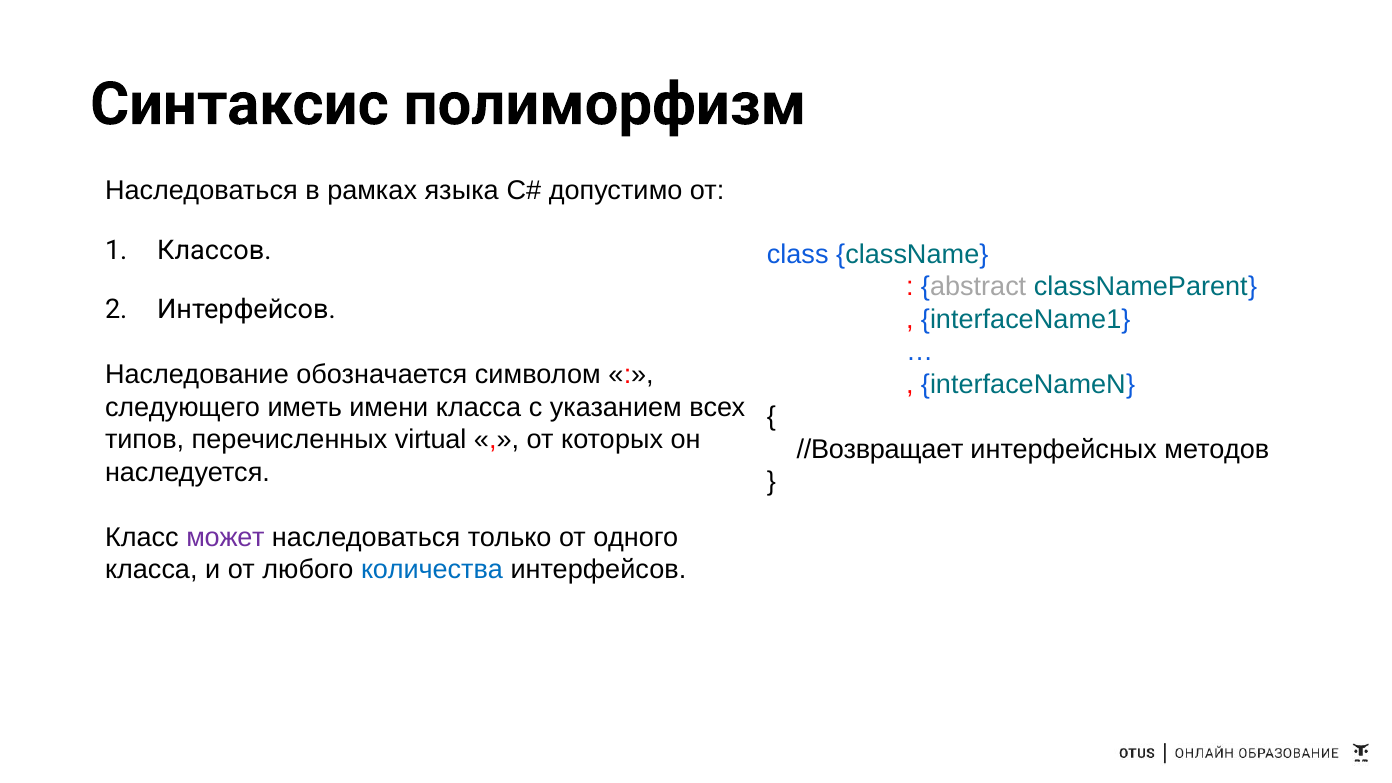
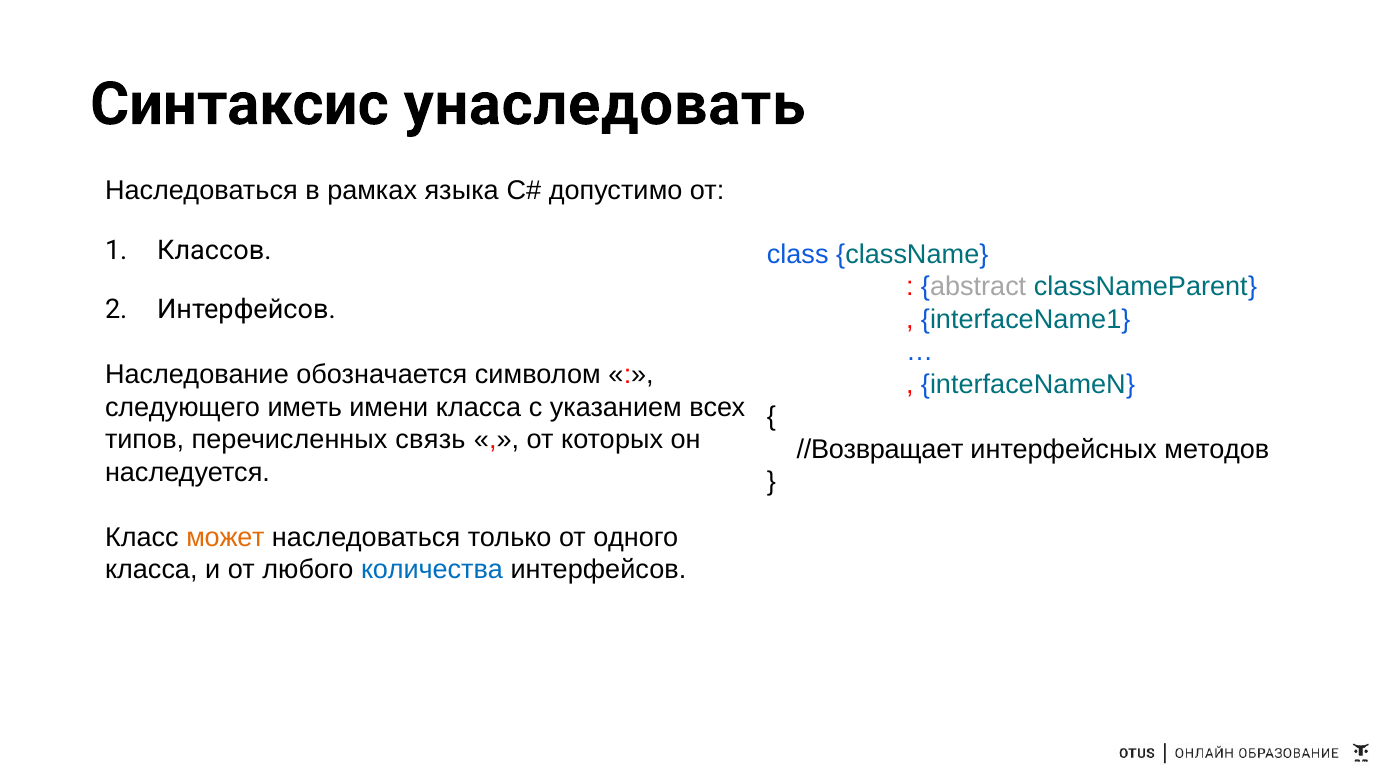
полиморфизм: полиморфизм -> унаследовать
virtual: virtual -> связь
может colour: purple -> orange
